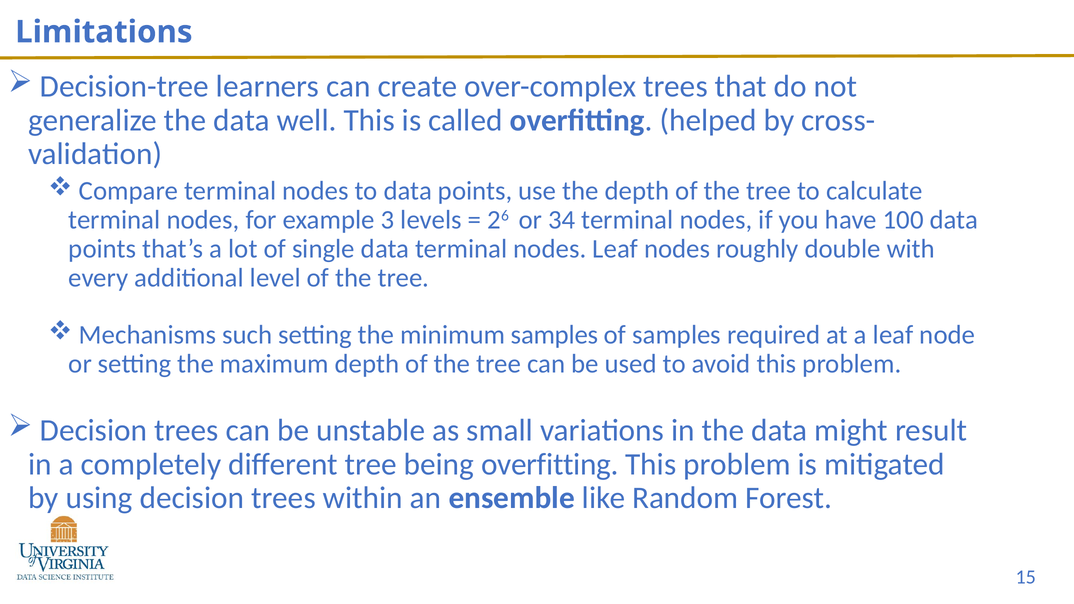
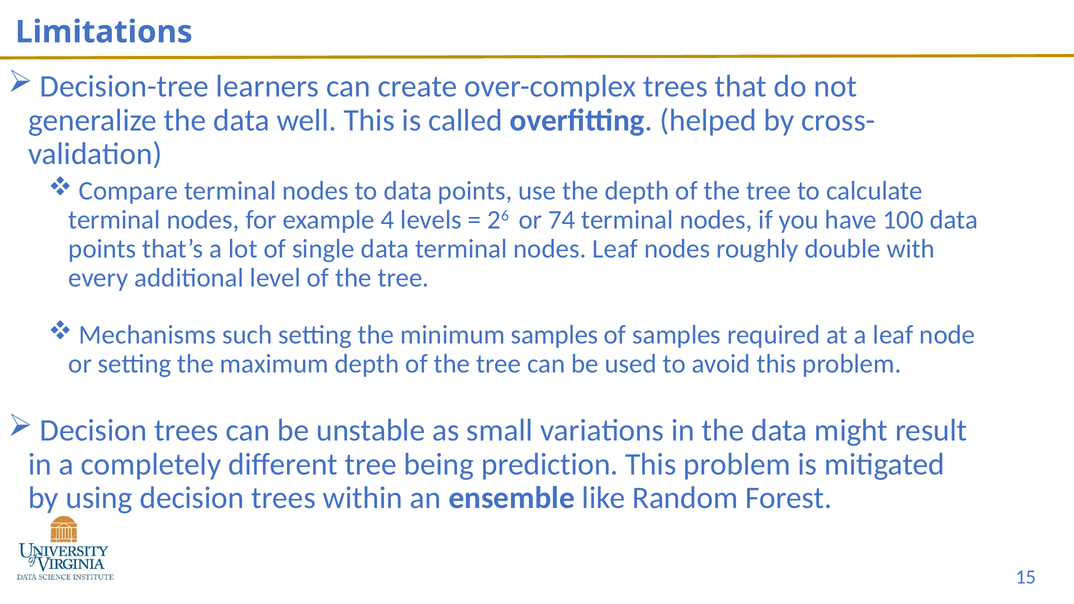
3: 3 -> 4
34: 34 -> 74
being overfitting: overfitting -> prediction
